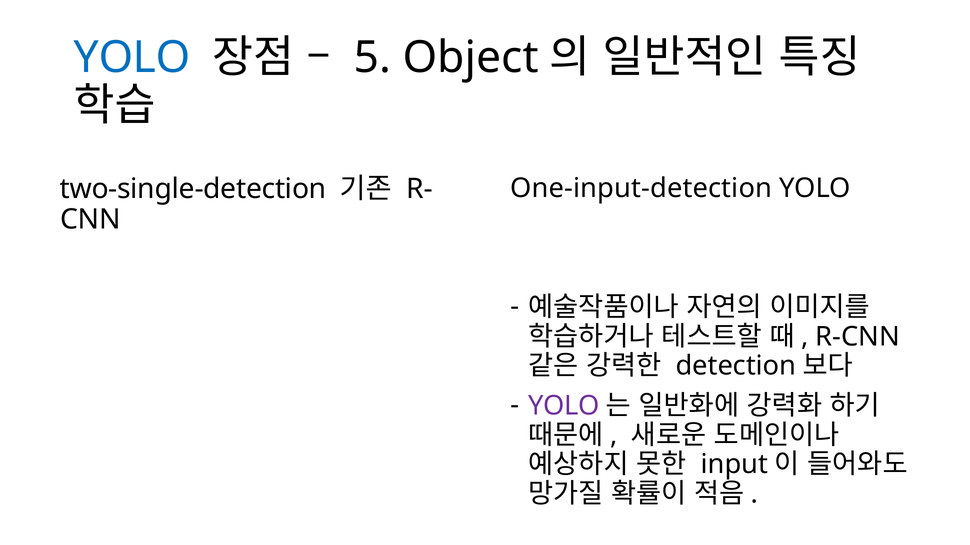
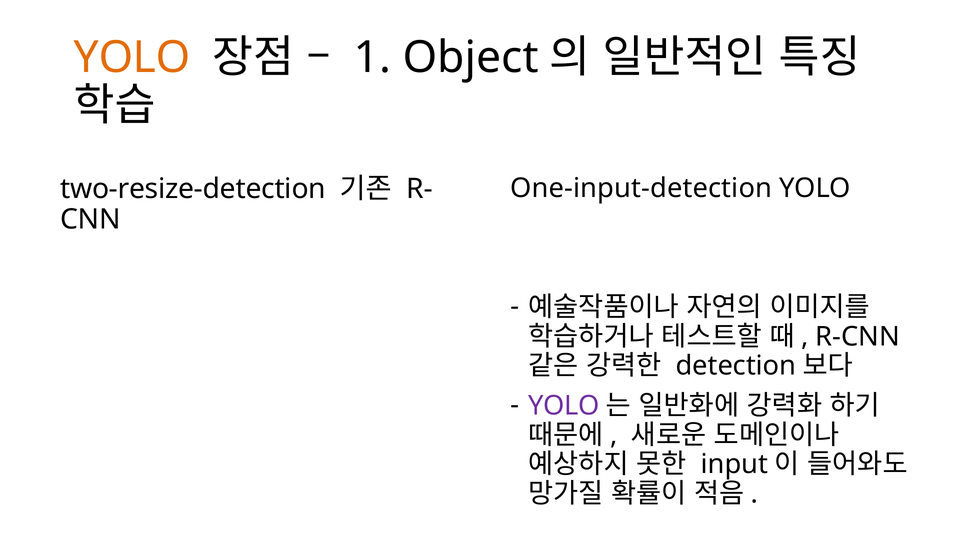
YOLO at (132, 57) colour: blue -> orange
5: 5 -> 1
two-single-detection: two-single-detection -> two-resize-detection
